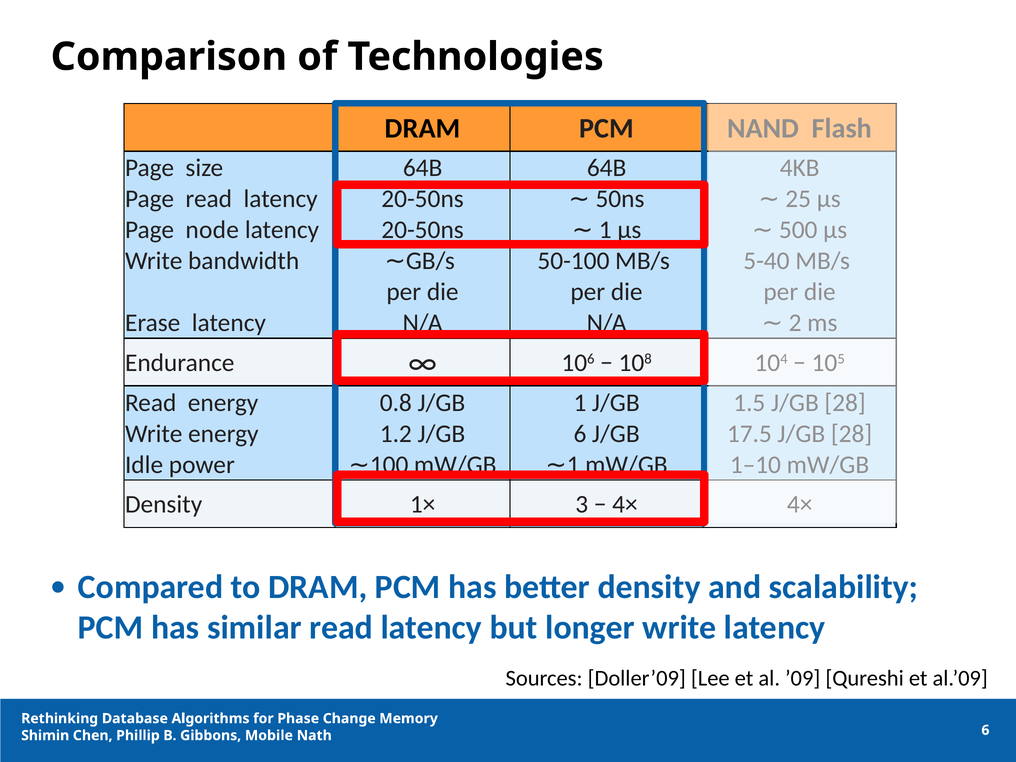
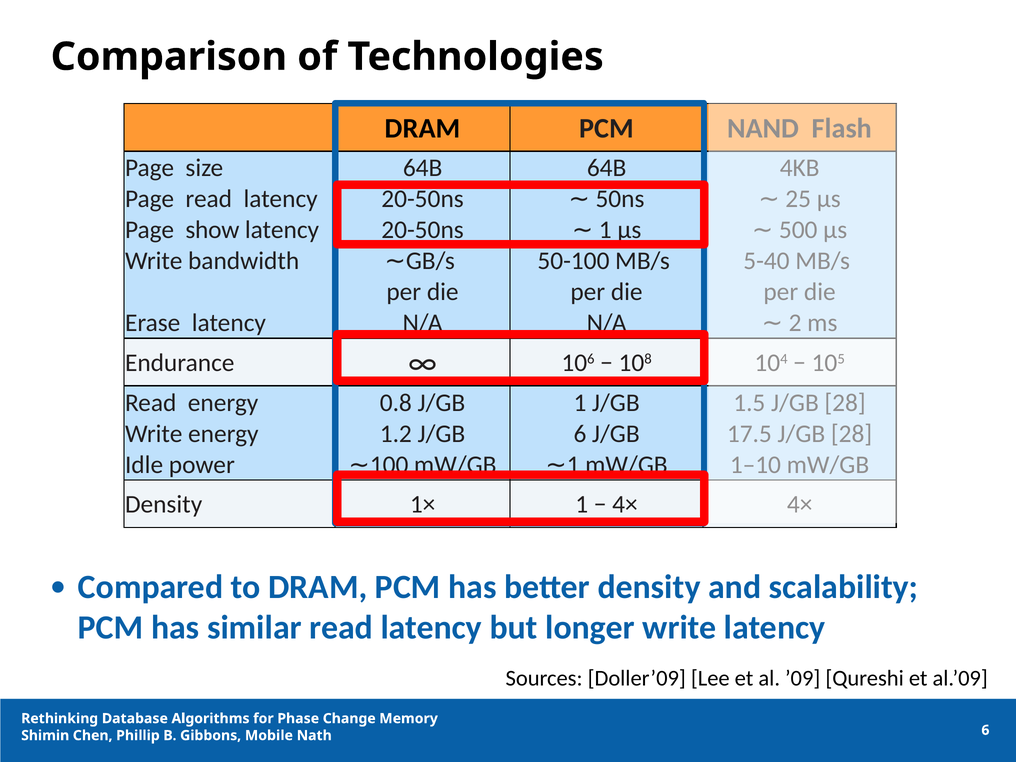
node: node -> show
1× 3: 3 -> 1
